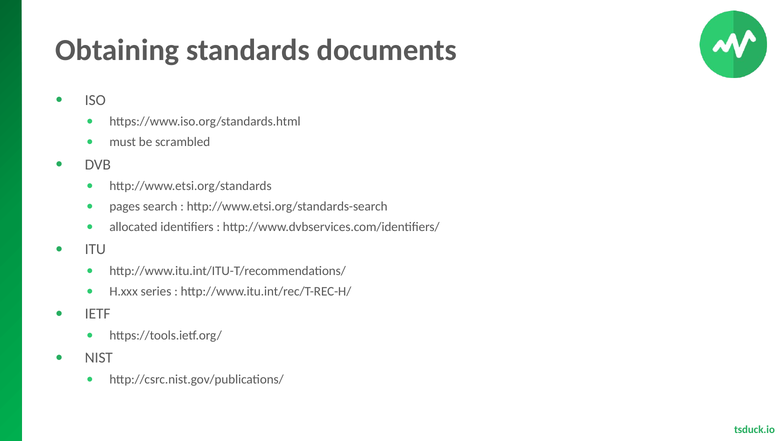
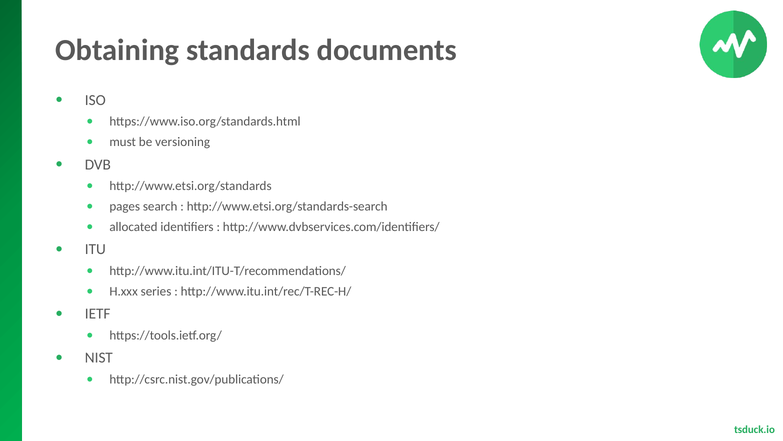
scrambled: scrambled -> versioning
